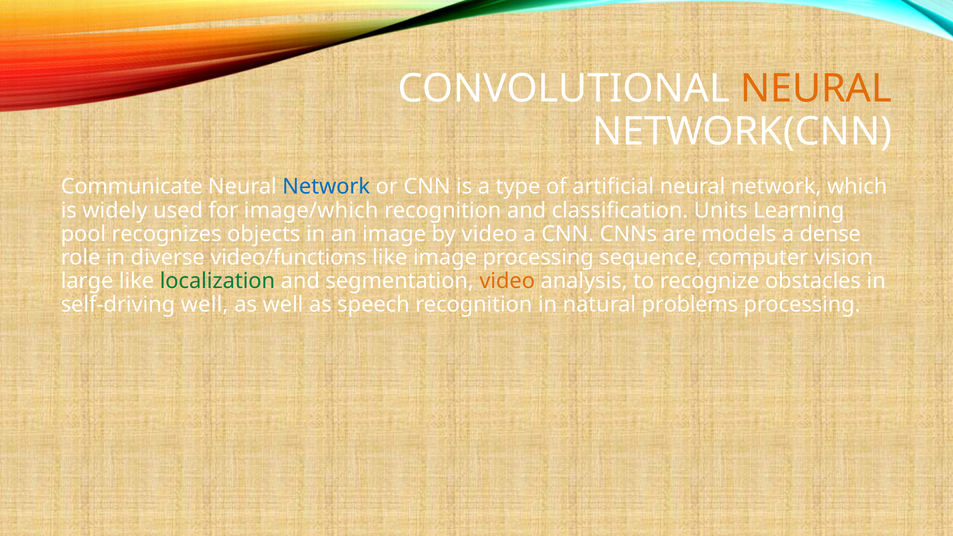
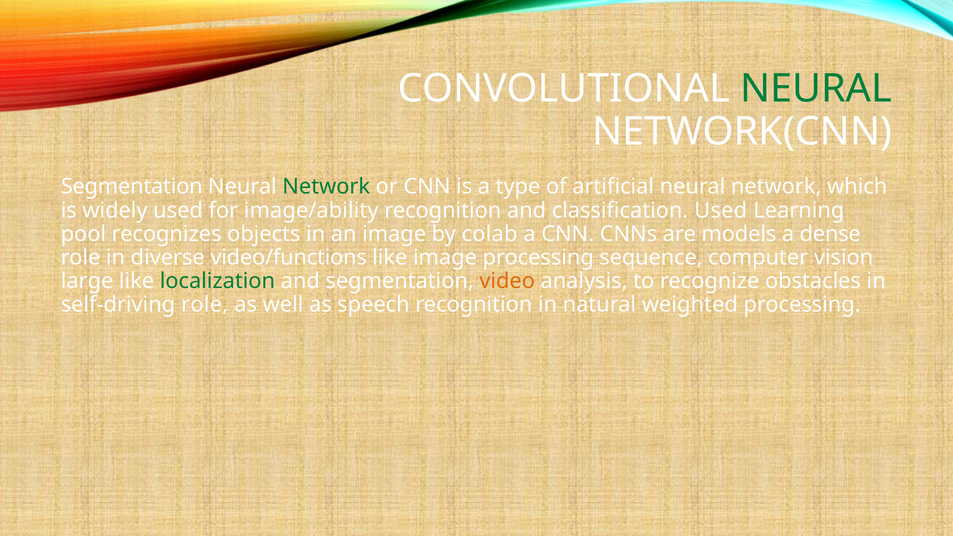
NEURAL at (816, 89) colour: orange -> green
Communicate at (132, 187): Communicate -> Segmentation
Network at (326, 187) colour: blue -> green
image/which: image/which -> image/ability
classification Units: Units -> Used
by video: video -> colab
self-driving well: well -> role
problems: problems -> weighted
